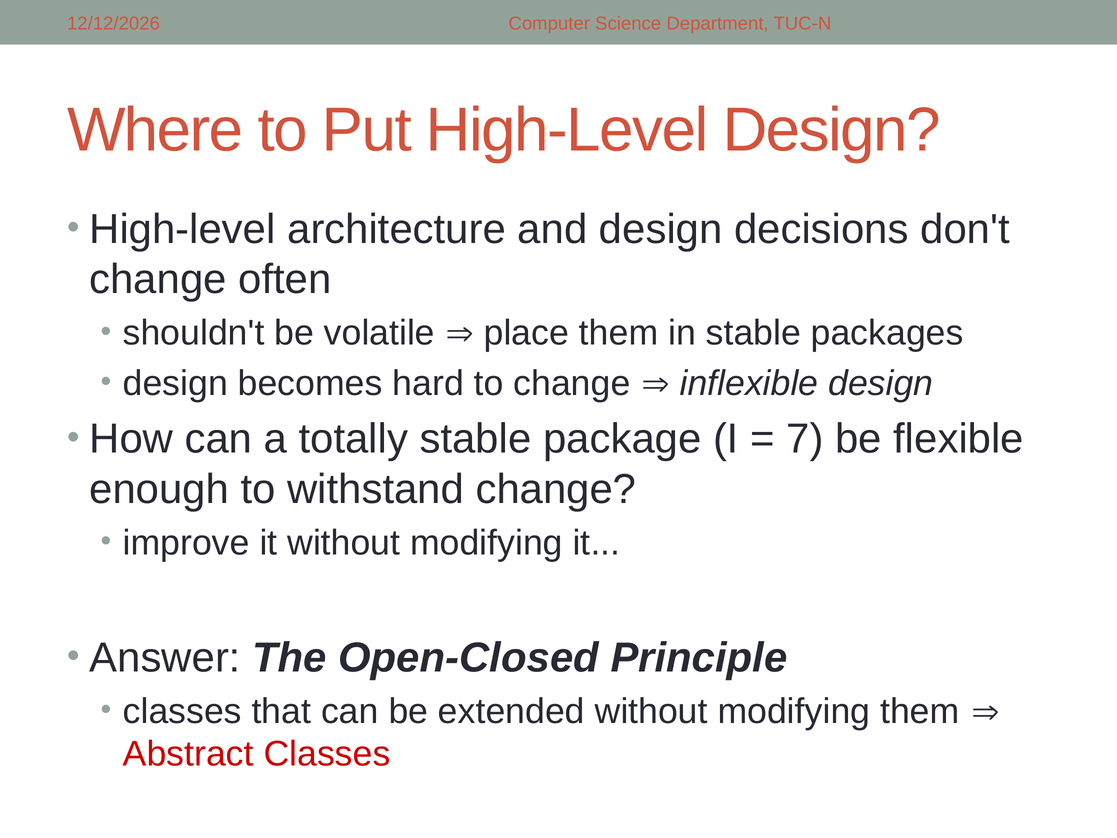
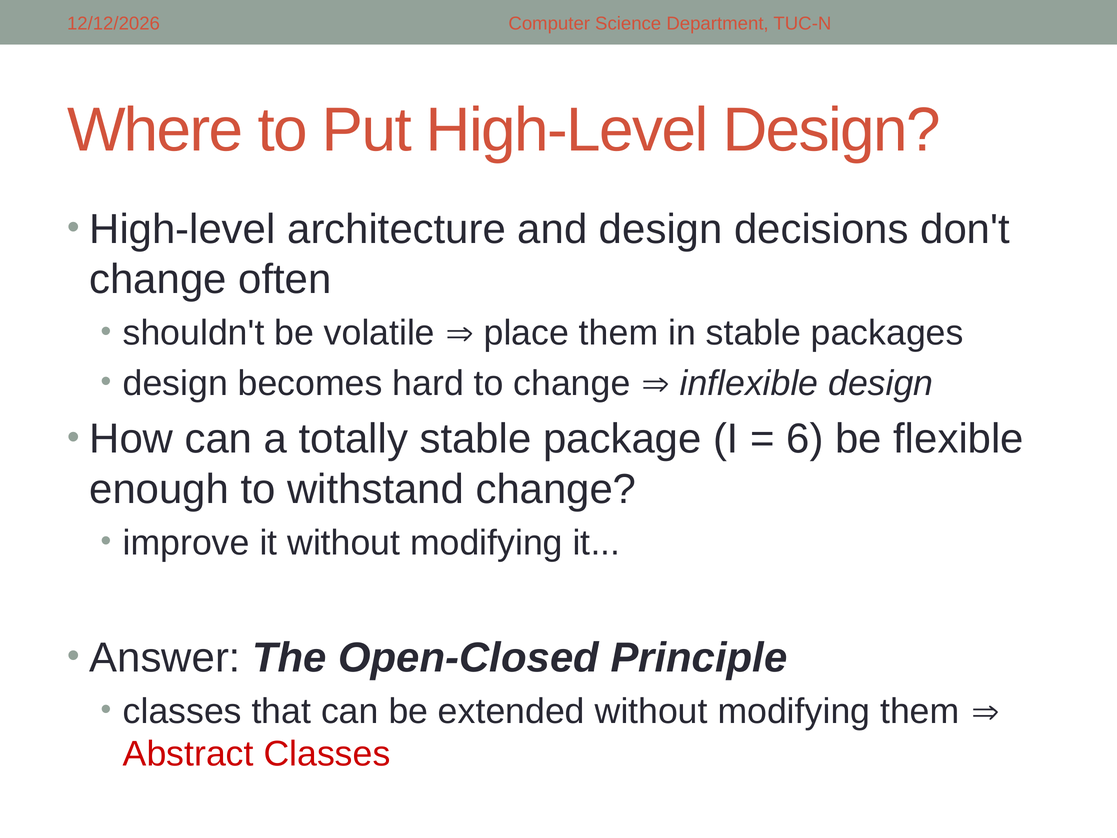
7: 7 -> 6
